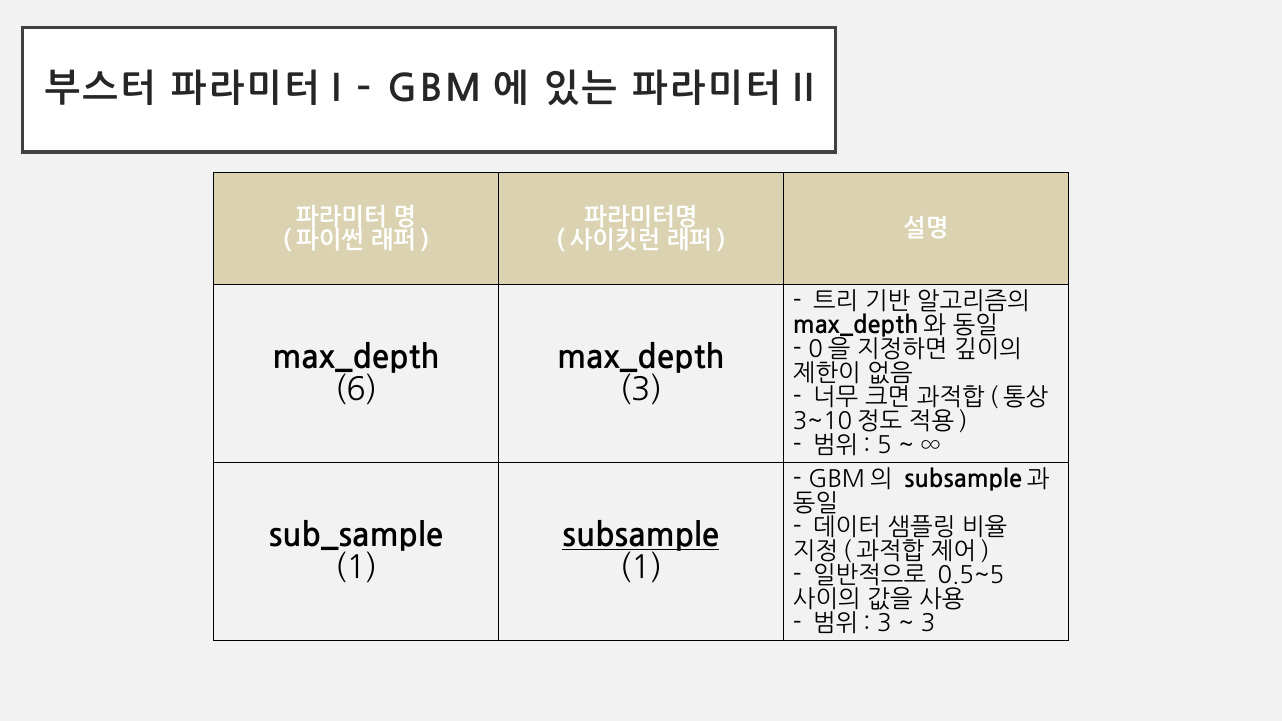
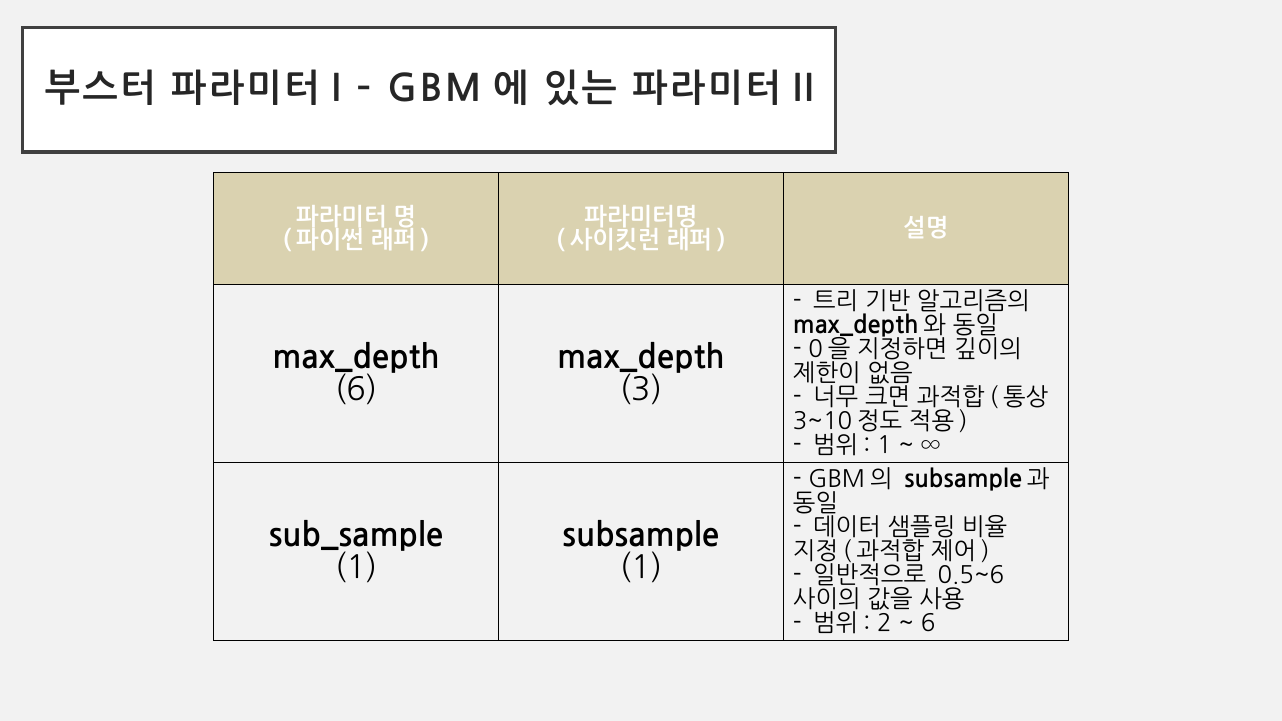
5 at (884, 446): 5 -> 1
subsample underline: present -> none
0.5~5: 0.5~5 -> 0.5~6
3 at (884, 624): 3 -> 2
3 at (928, 624): 3 -> 6
